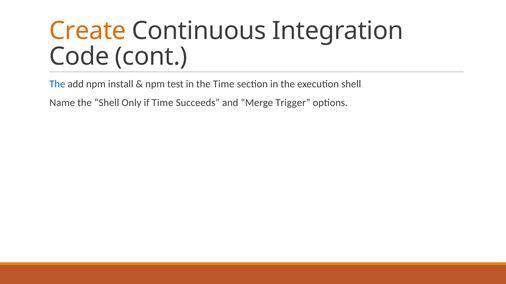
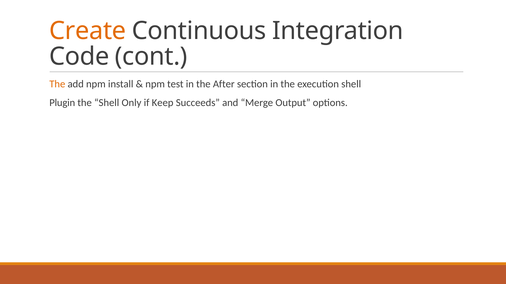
The at (57, 84) colour: blue -> orange
the Time: Time -> After
Name: Name -> Plugin
if Time: Time -> Keep
Trigger: Trigger -> Output
